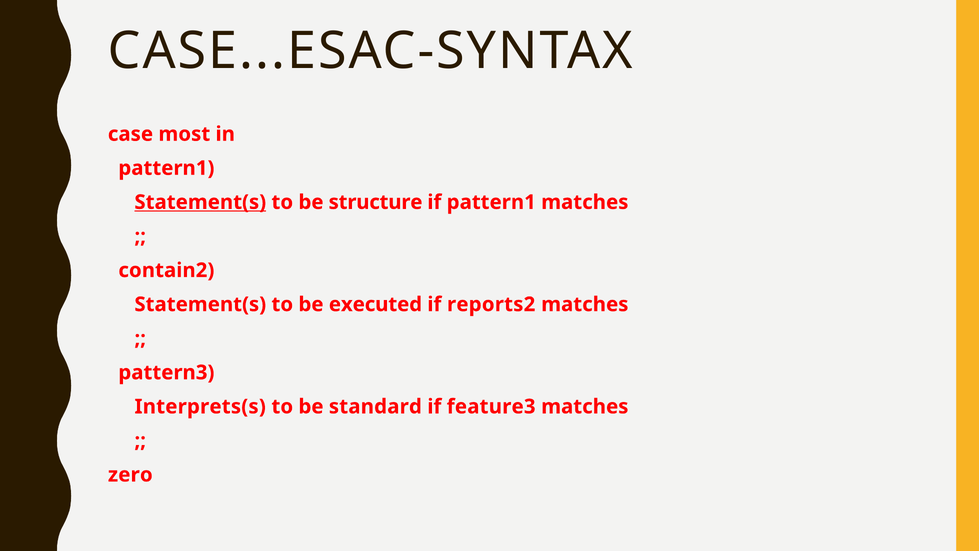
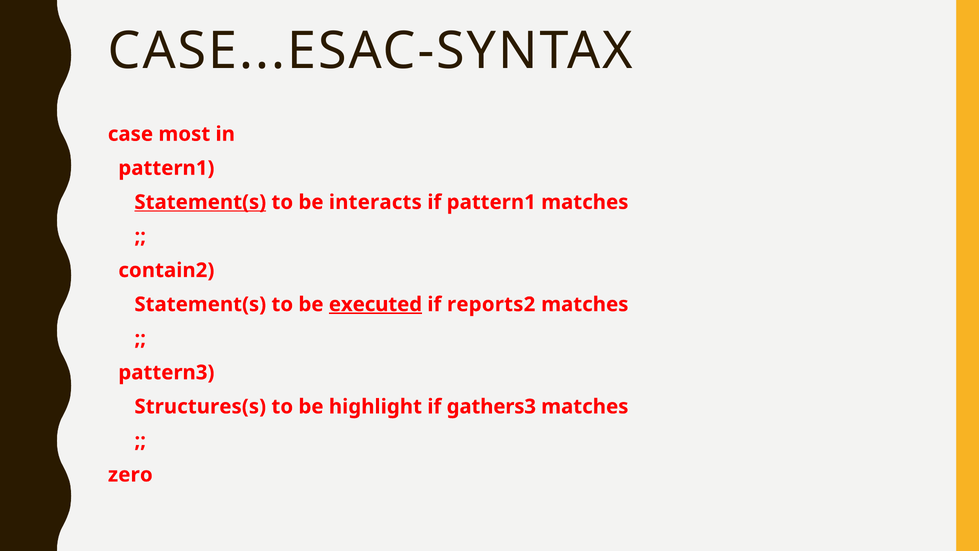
structure: structure -> interacts
executed underline: none -> present
Interprets(s: Interprets(s -> Structures(s
standard: standard -> highlight
feature3: feature3 -> gathers3
